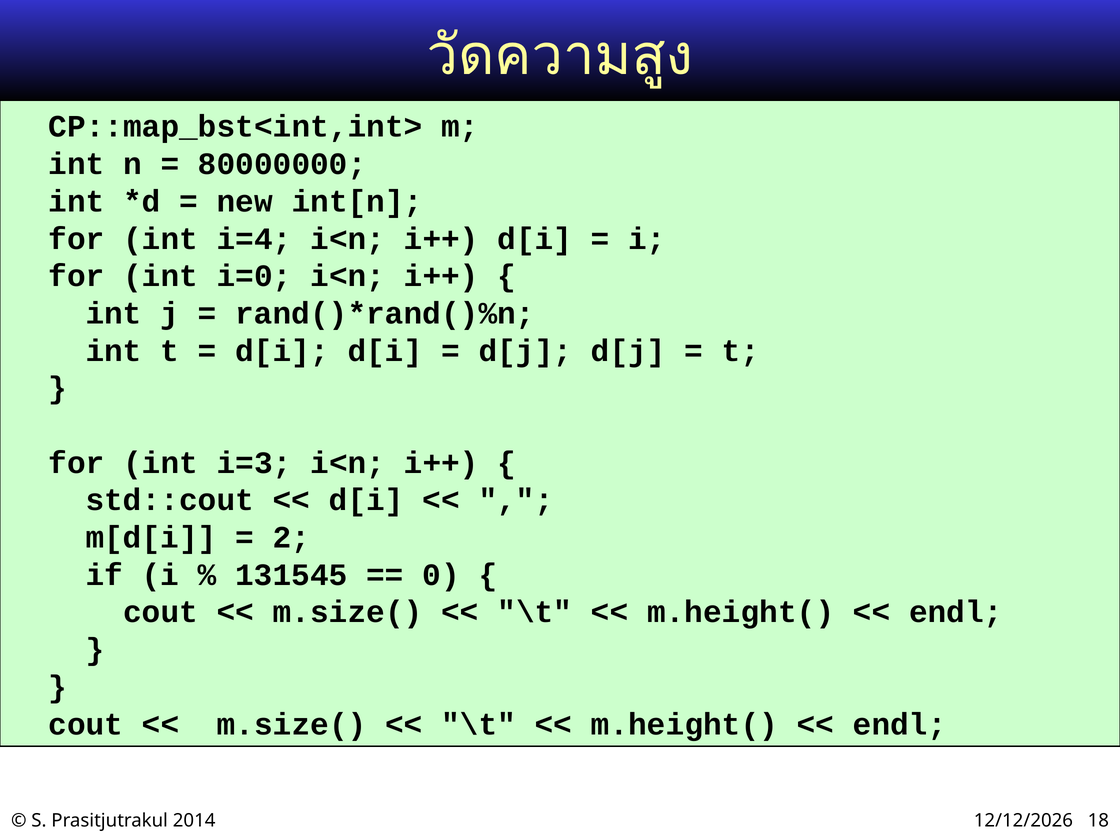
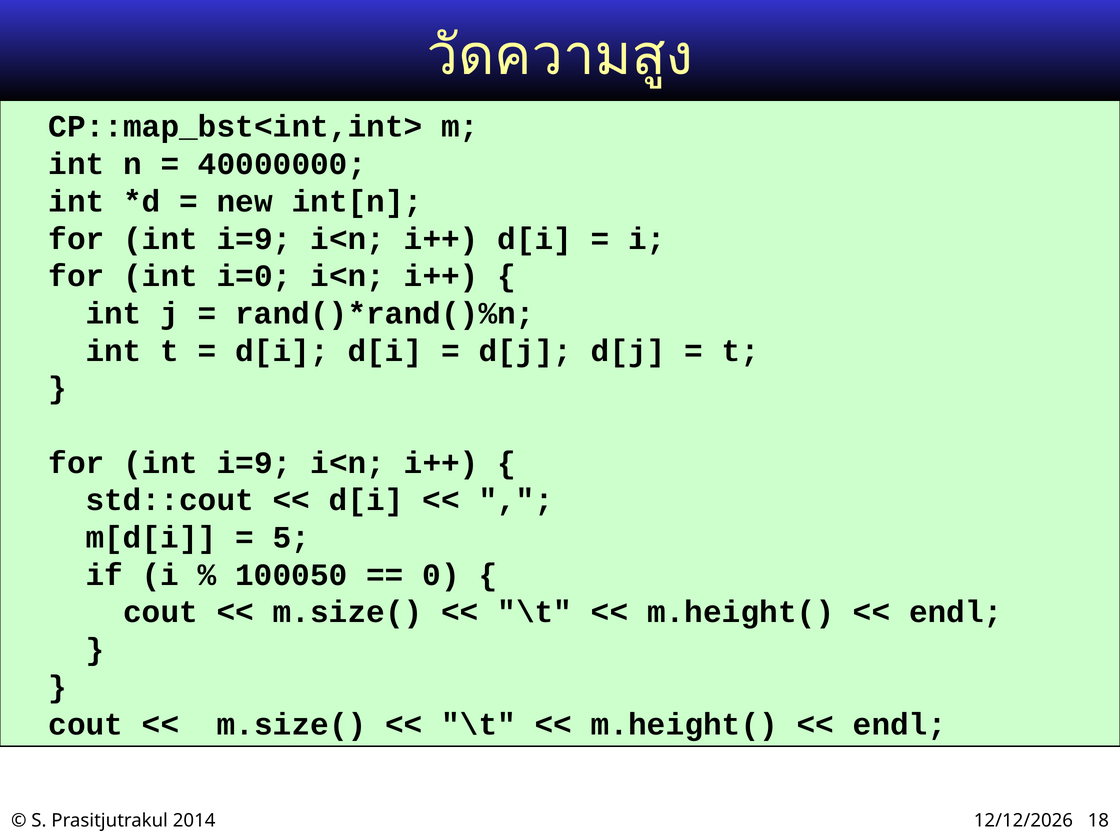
80000000: 80000000 -> 40000000
i=4 at (254, 239): i=4 -> i=9
i=3 at (254, 463): i=3 -> i=9
2: 2 -> 5
131545: 131545 -> 100050
